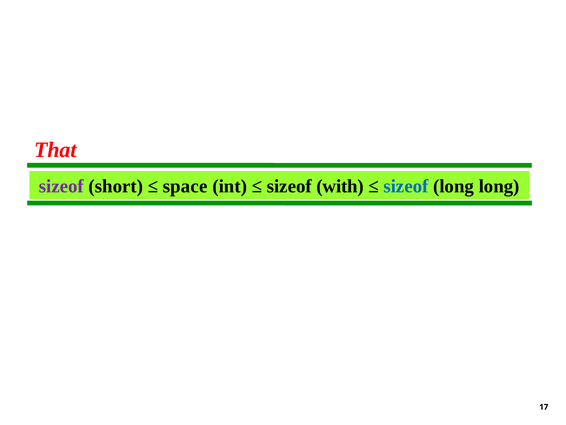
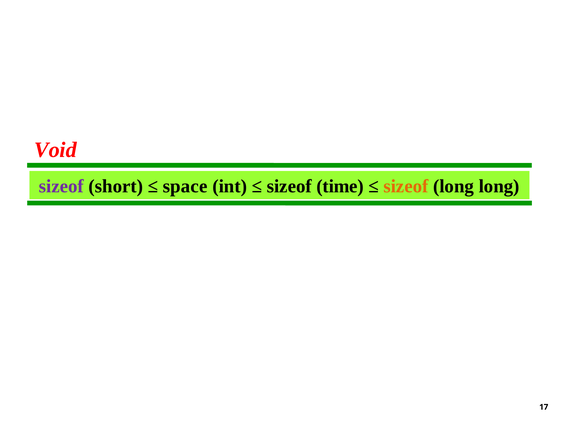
That: That -> Void
with: with -> time
sizeof at (406, 186) colour: blue -> orange
